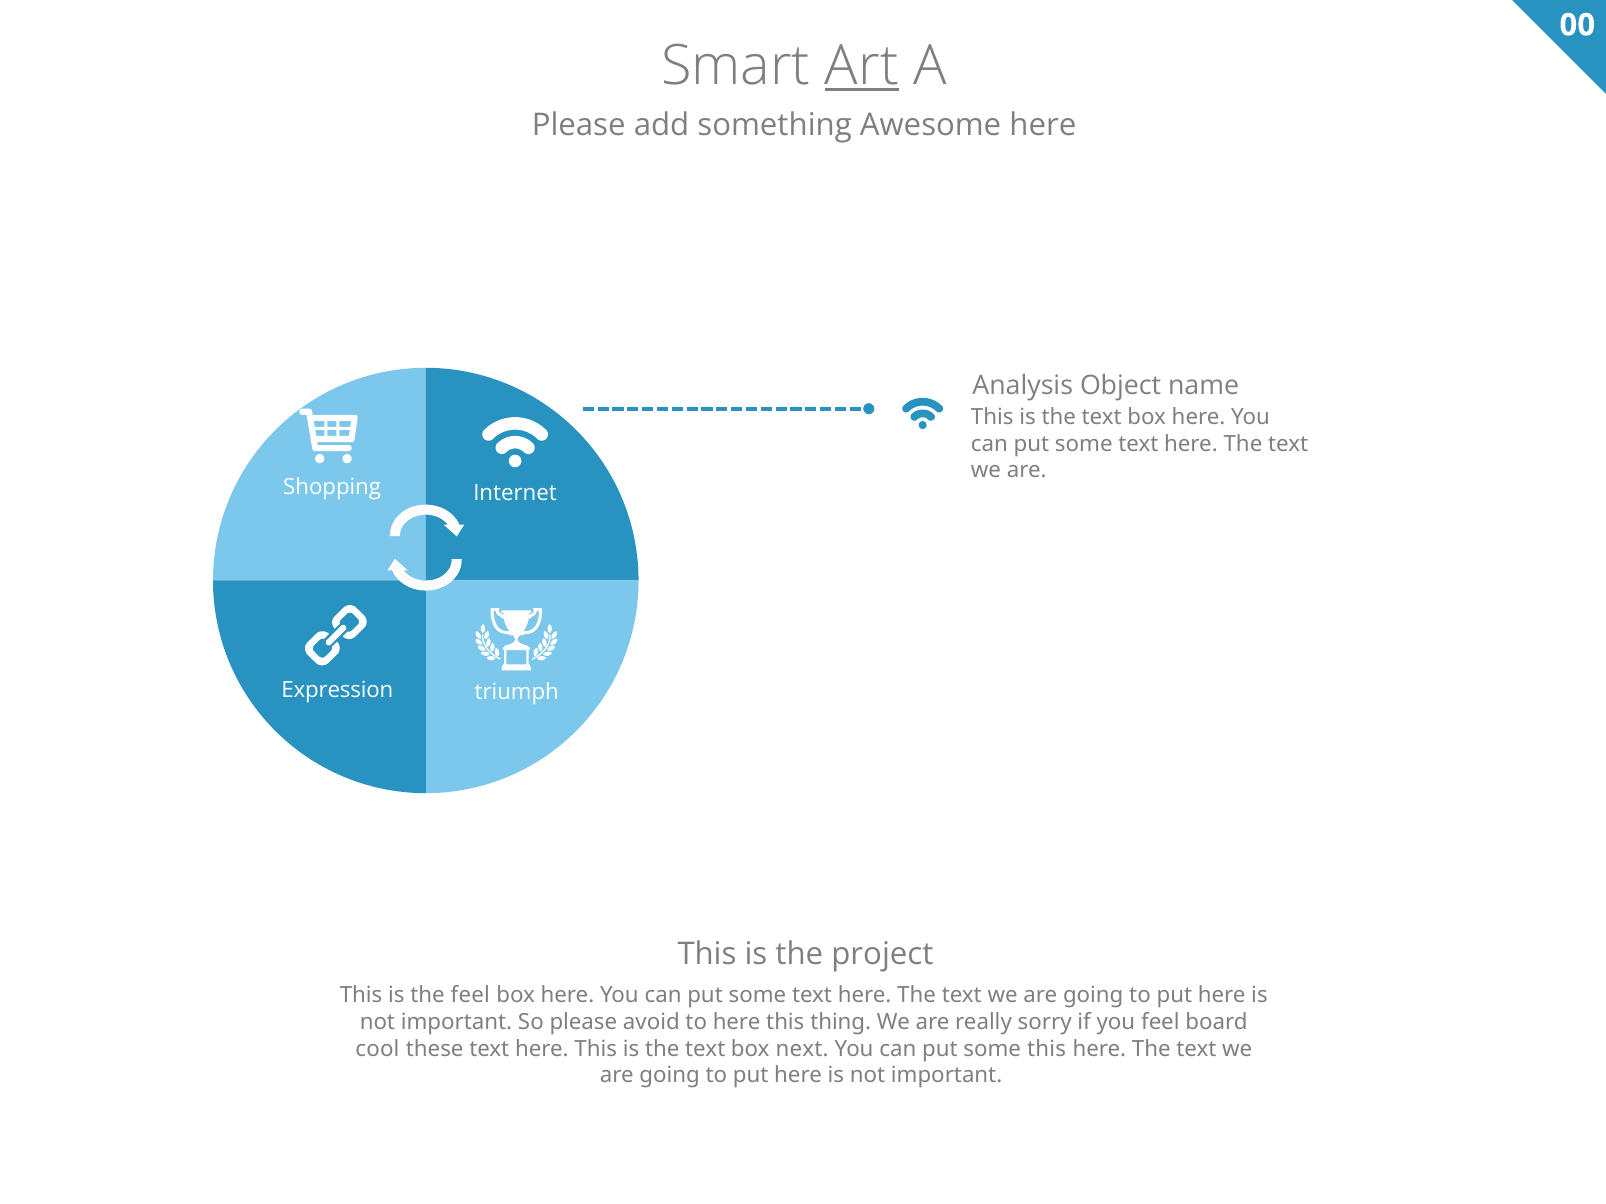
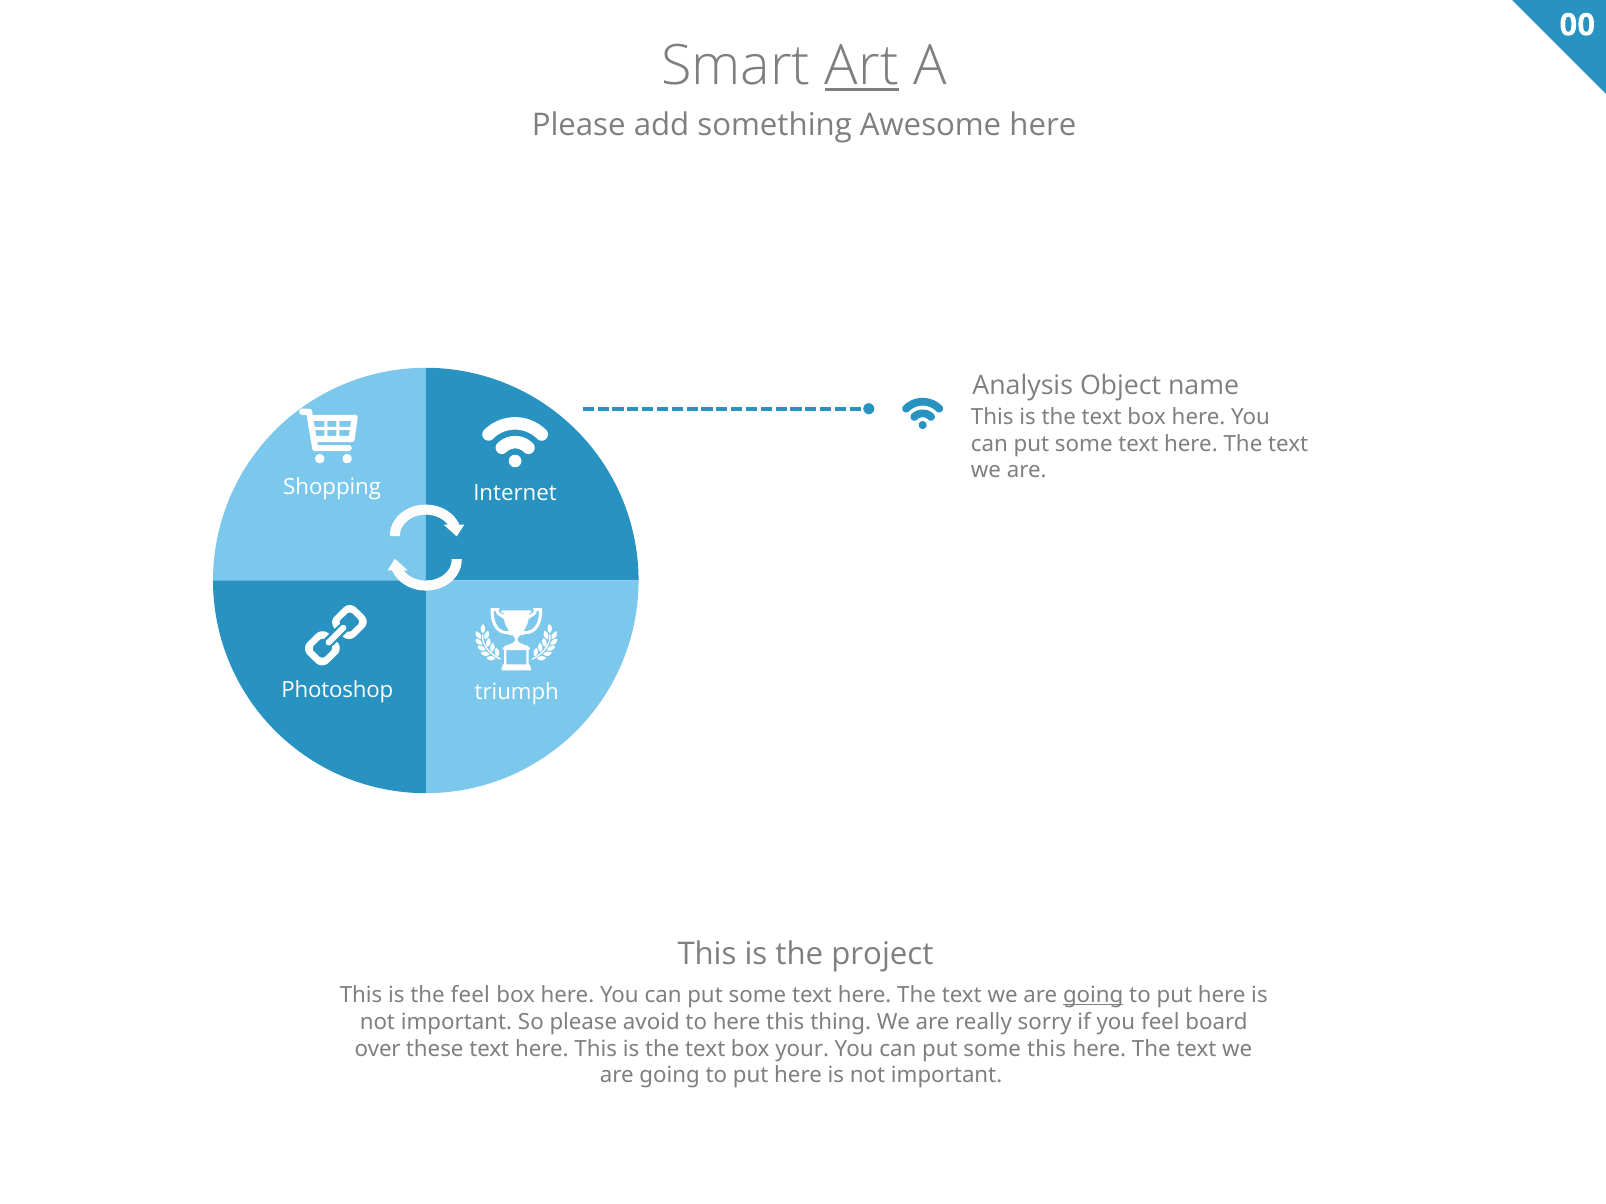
Expression: Expression -> Photoshop
going at (1093, 996) underline: none -> present
cool: cool -> over
next: next -> your
